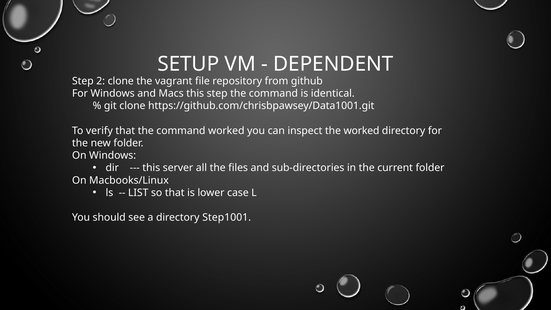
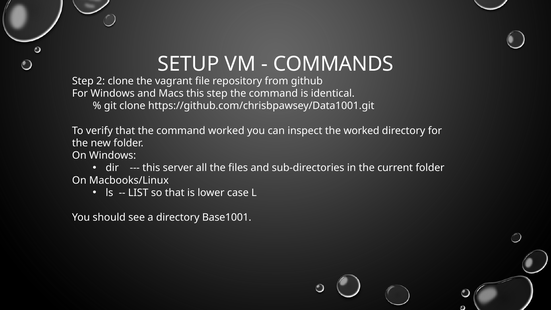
DEPENDENT: DEPENDENT -> COMMANDS
Step1001: Step1001 -> Base1001
